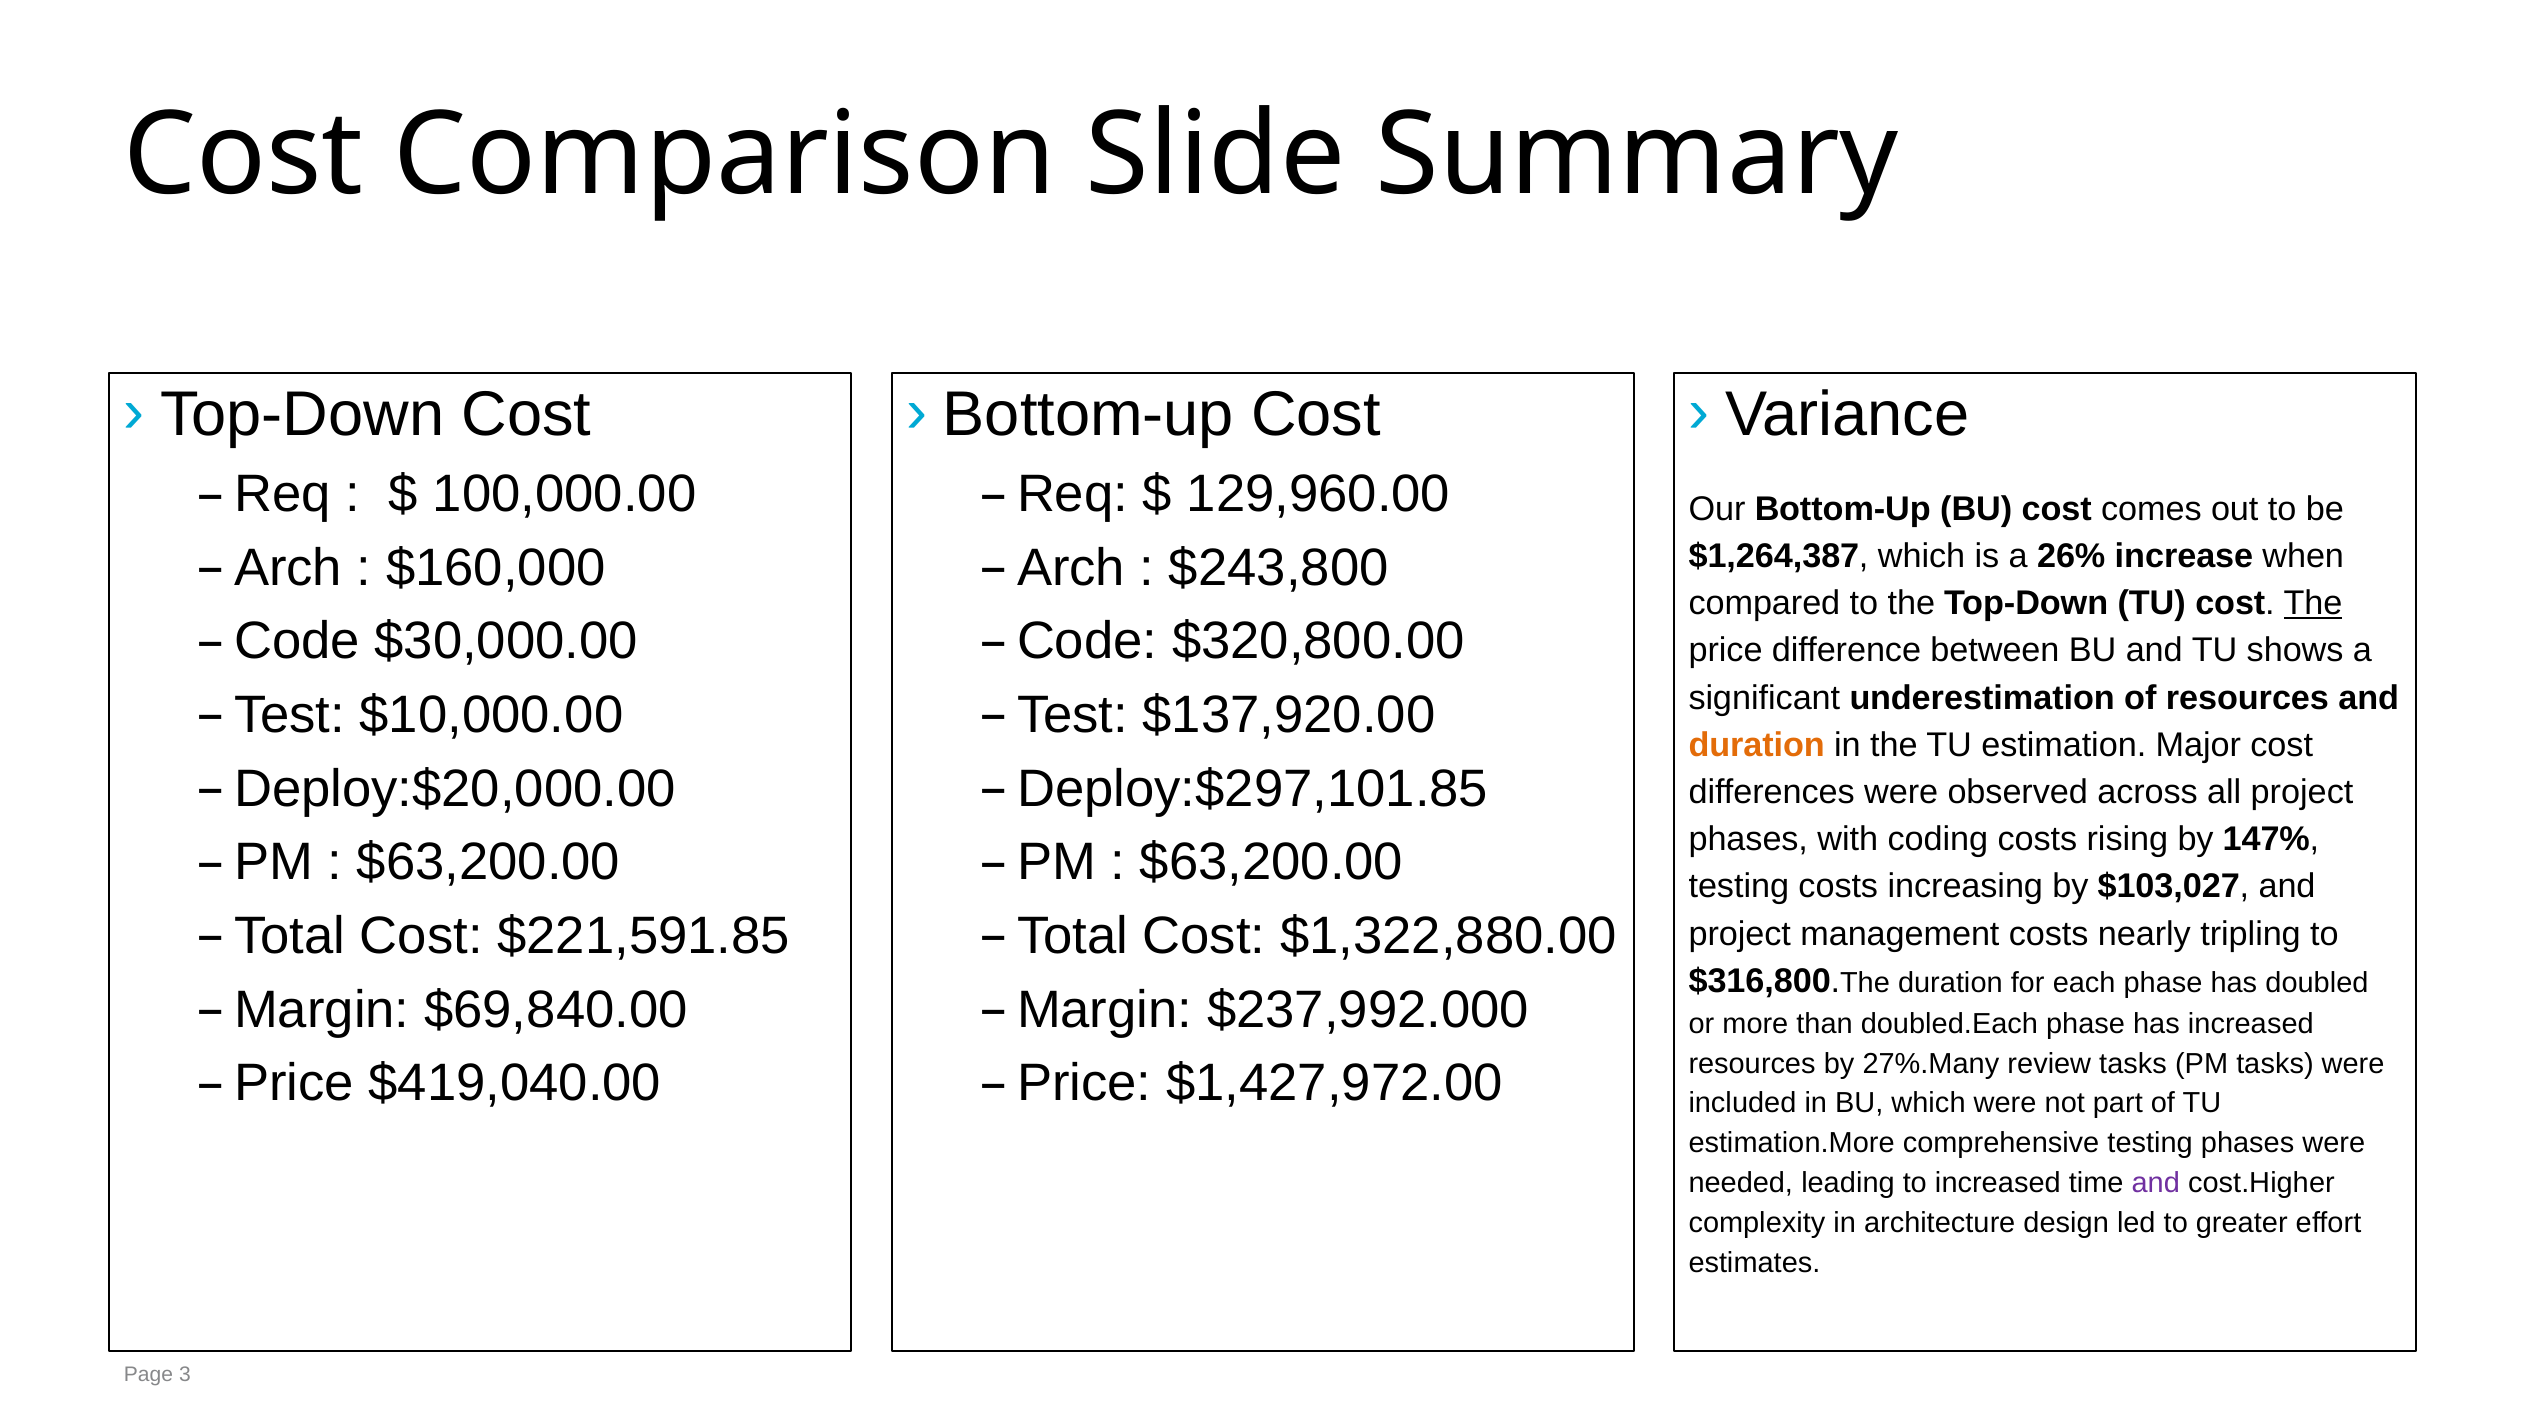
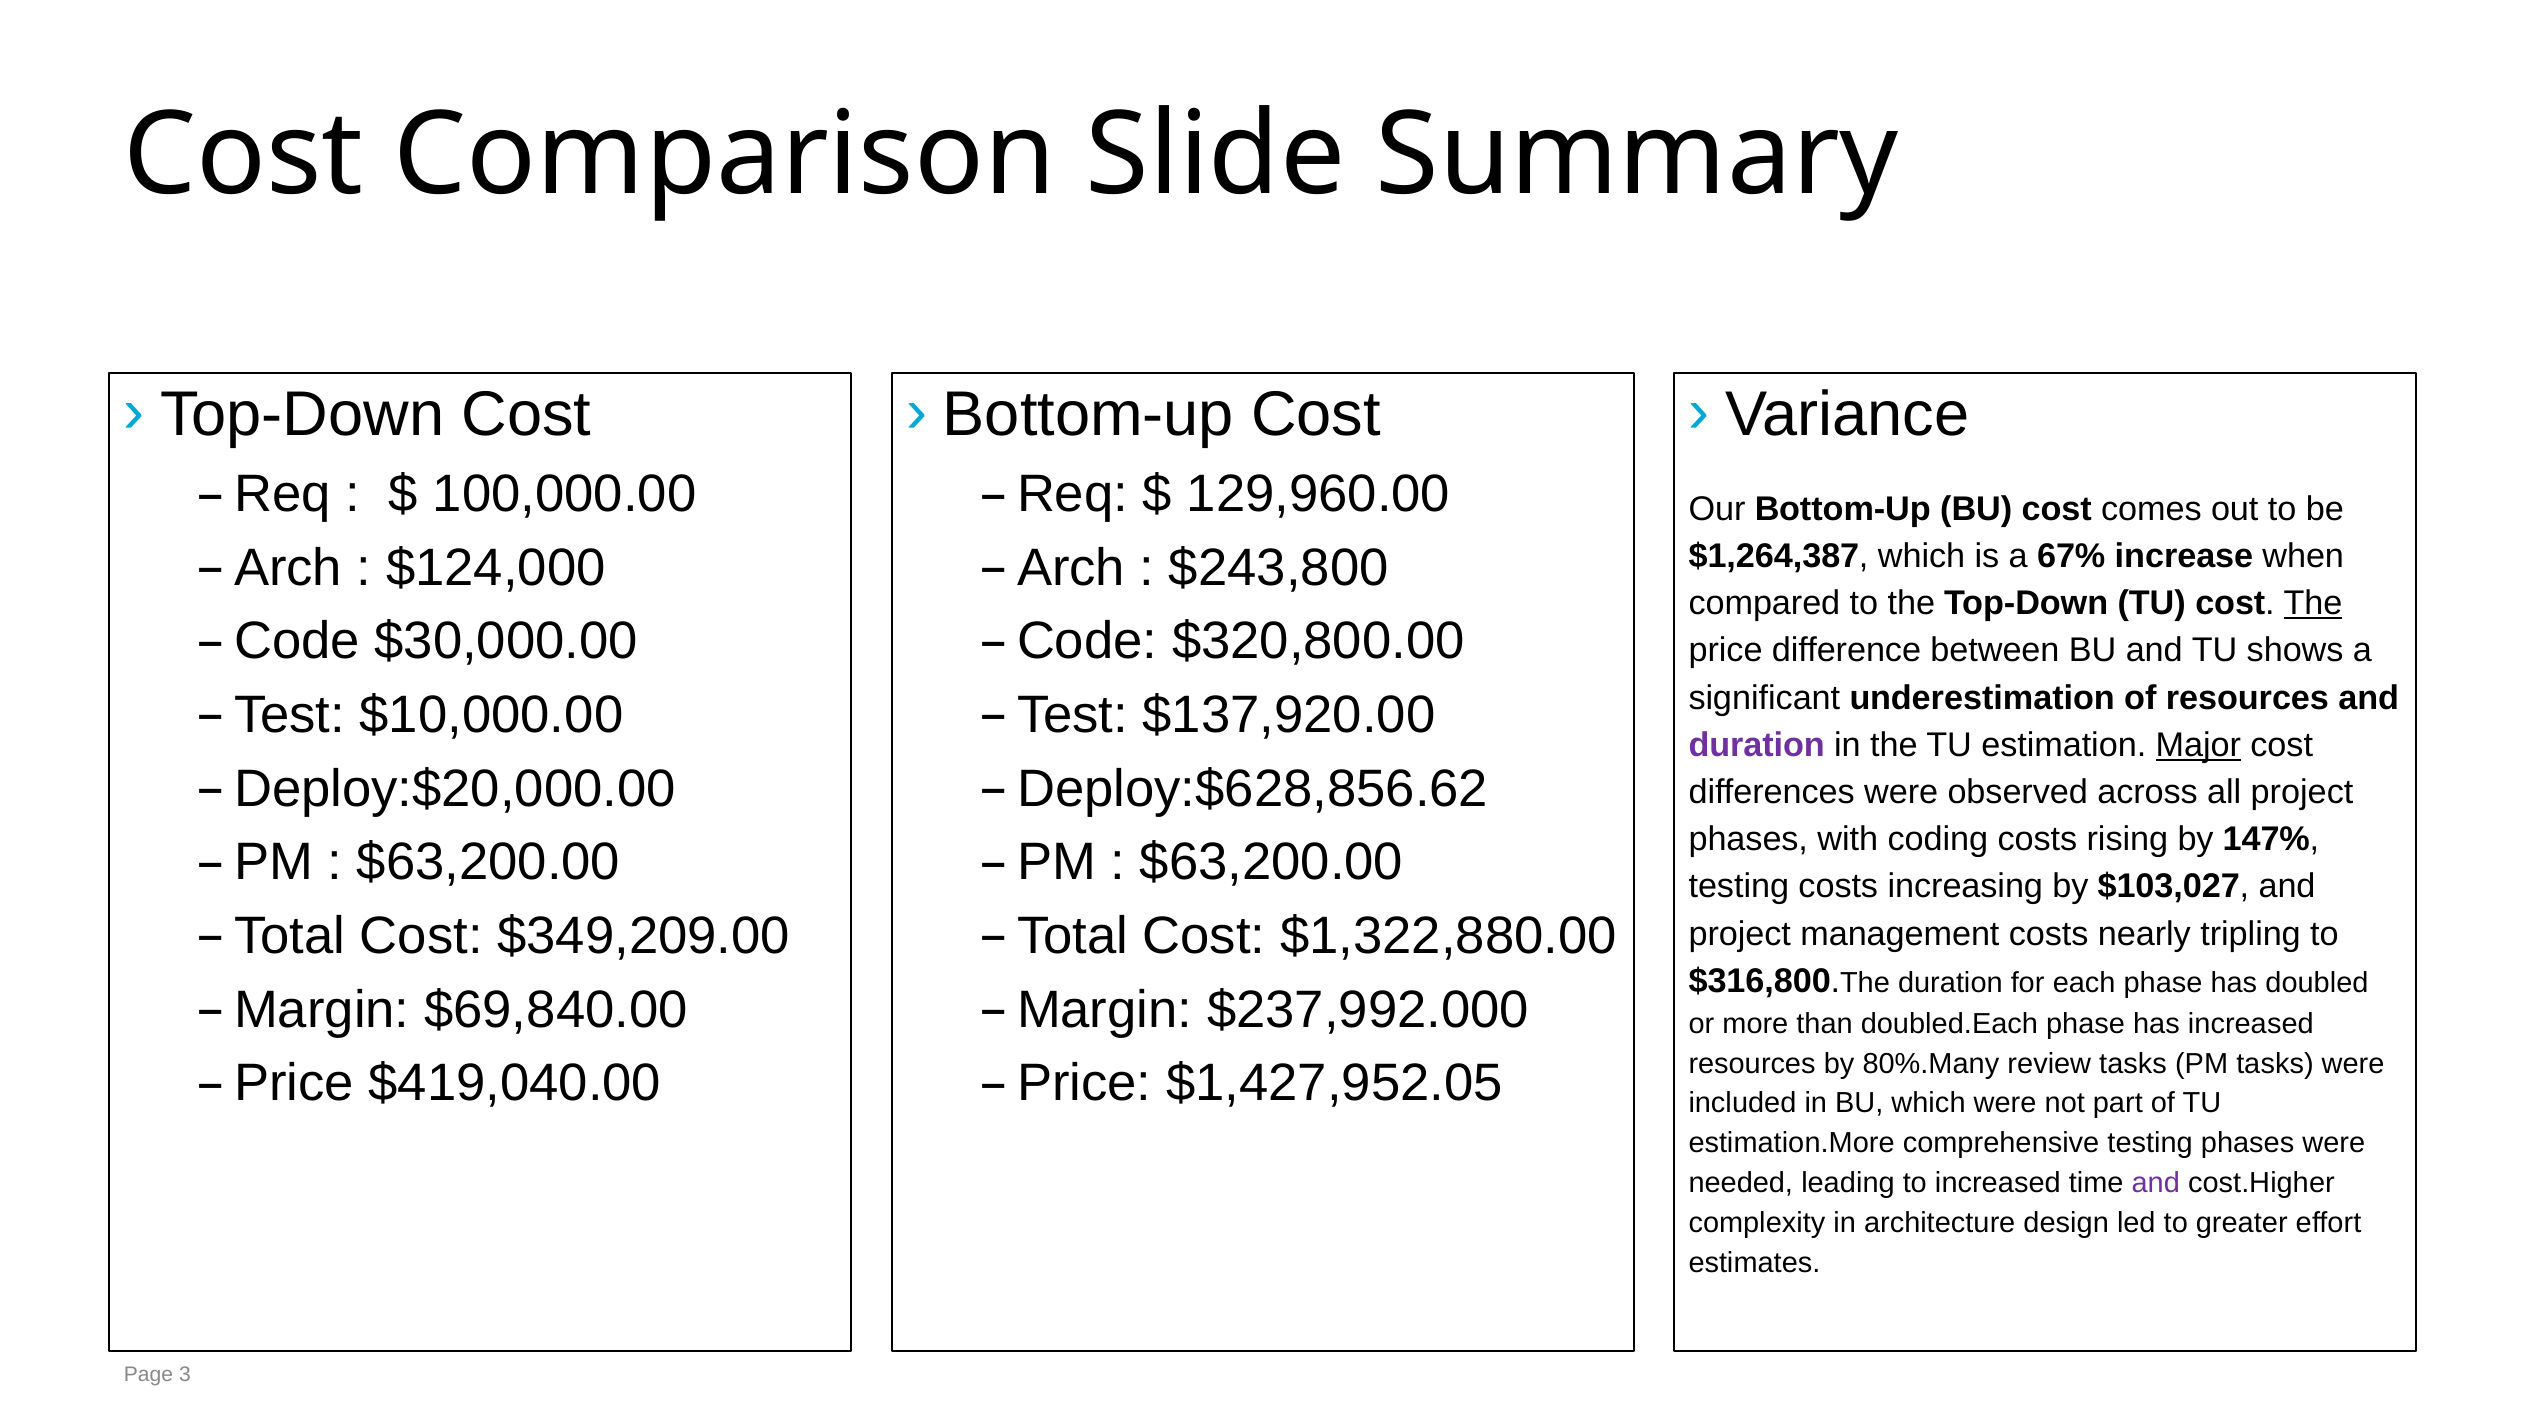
26%: 26% -> 67%
$160,000: $160,000 -> $124,000
duration at (1757, 745) colour: orange -> purple
Major underline: none -> present
Deploy:$297,101.85: Deploy:$297,101.85 -> Deploy:$628,856.62
$221,591.85: $221,591.85 -> $349,209.00
27%.Many: 27%.Many -> 80%.Many
$1,427,972.00: $1,427,972.00 -> $1,427,952.05
